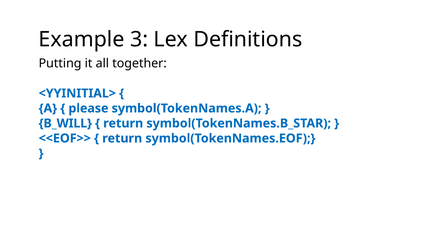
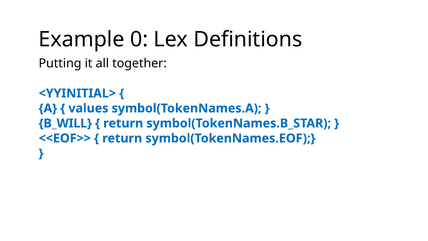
3: 3 -> 0
please: please -> values
